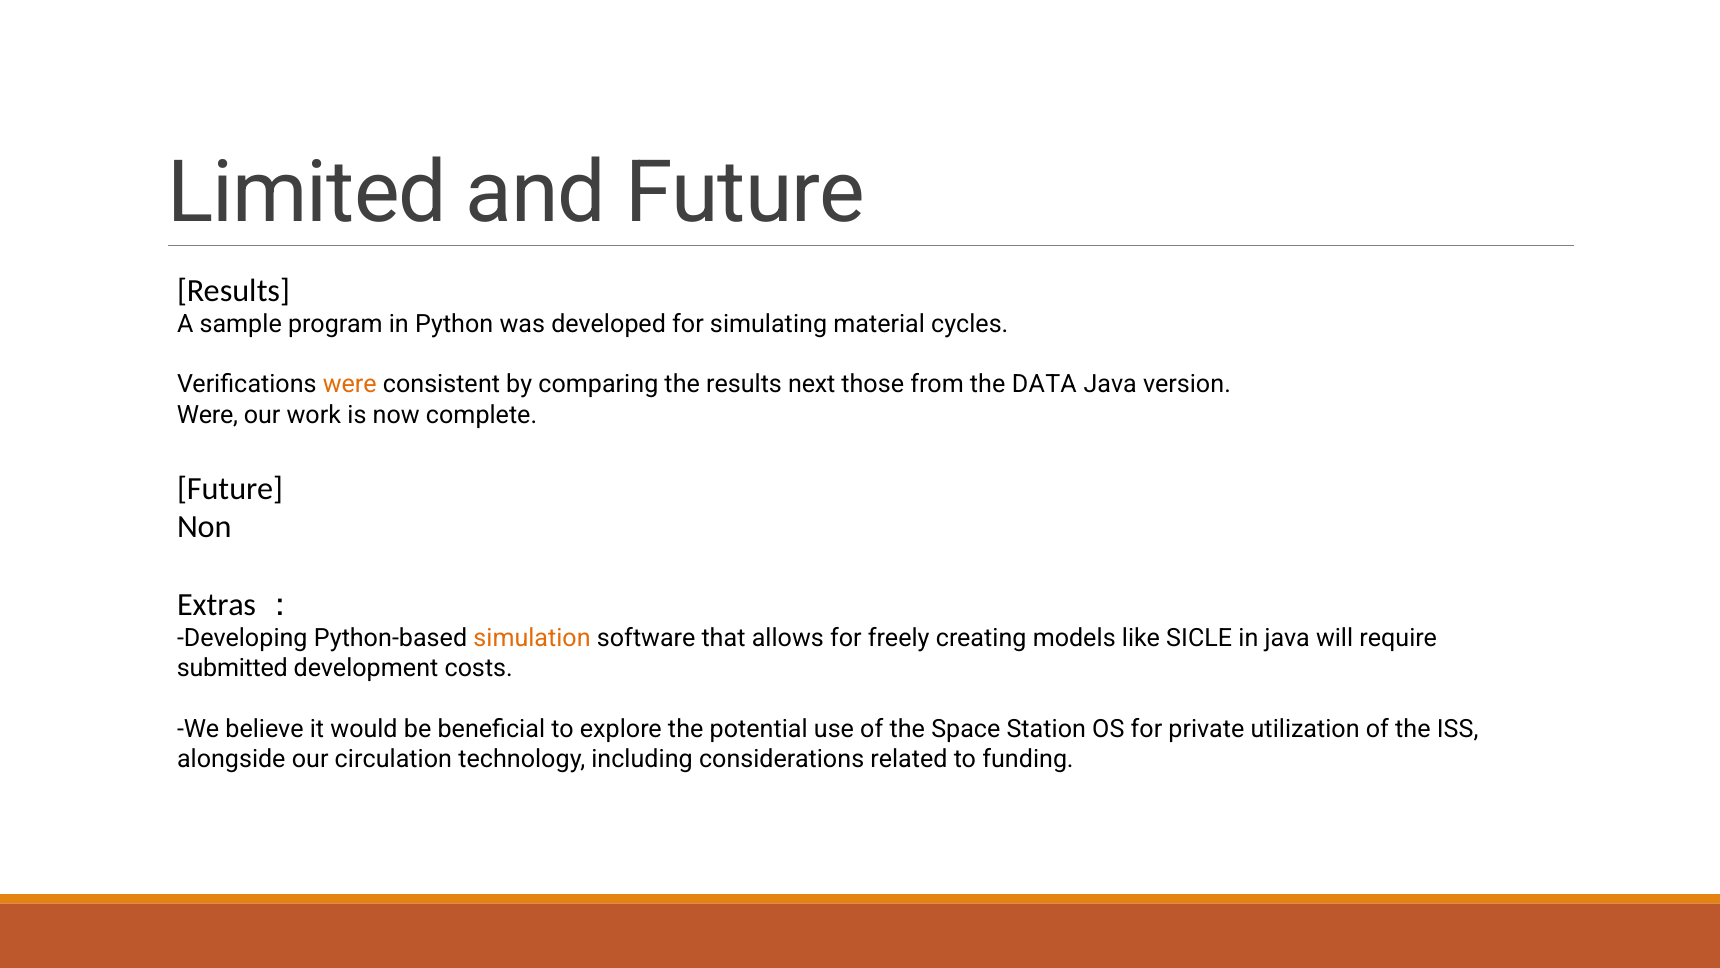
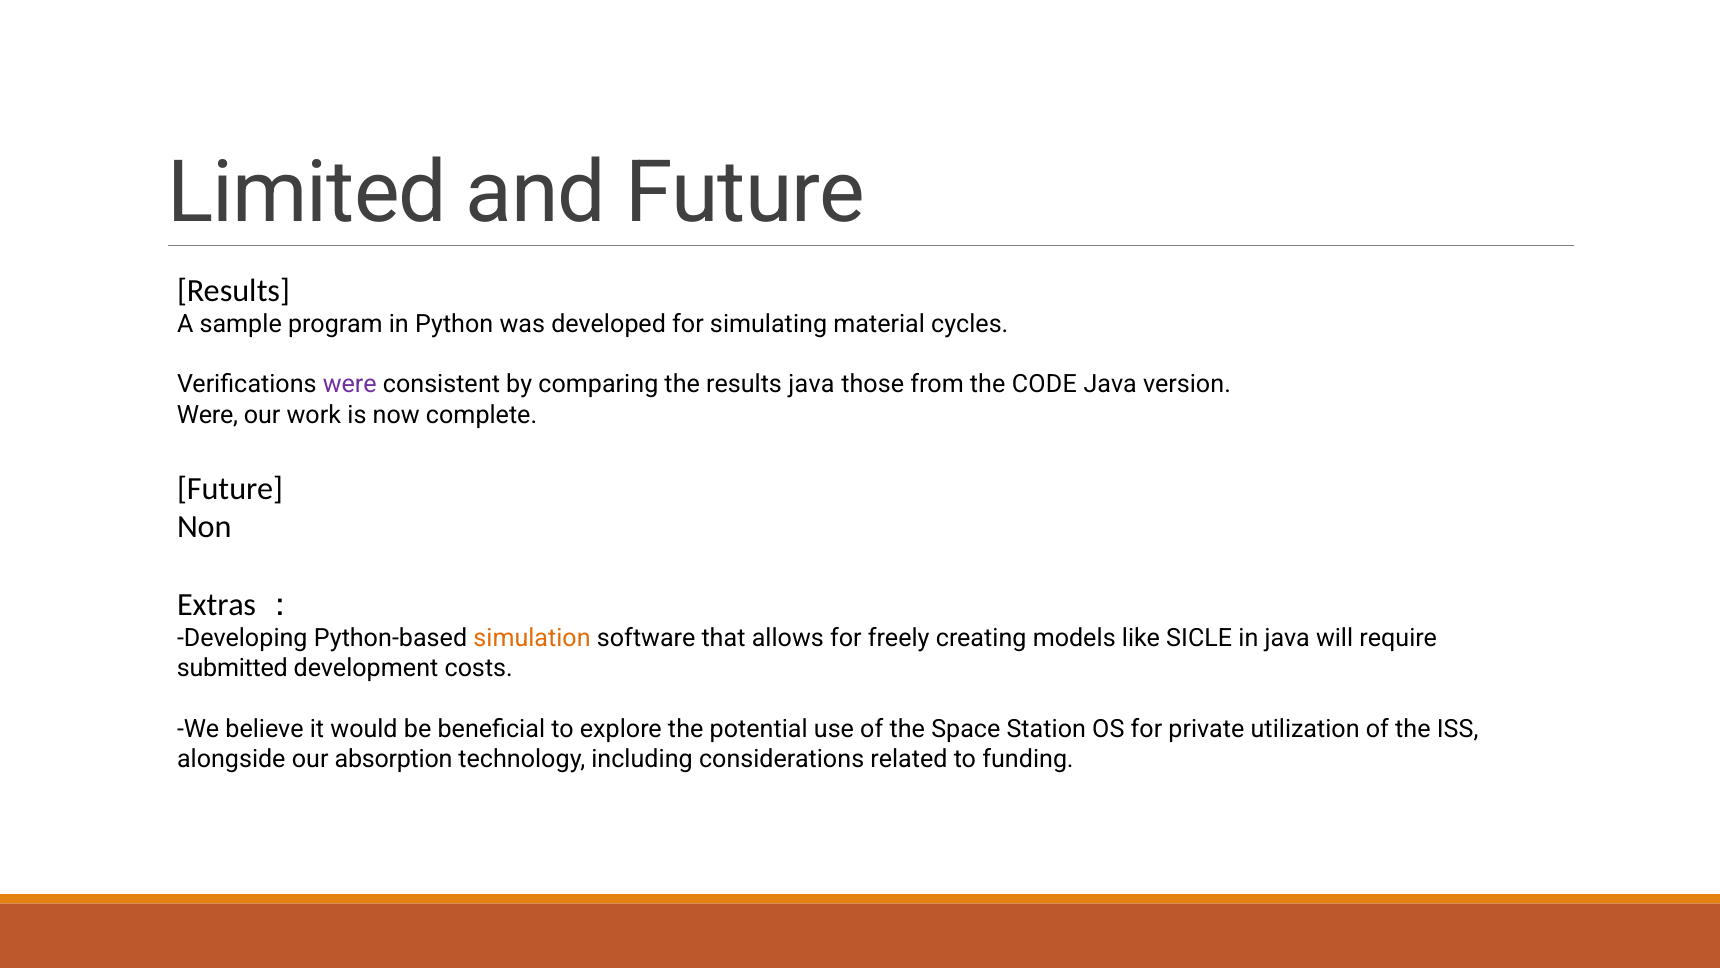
were at (350, 384) colour: orange -> purple
results next: next -> java
DATA: DATA -> CODE
circulation: circulation -> absorption
